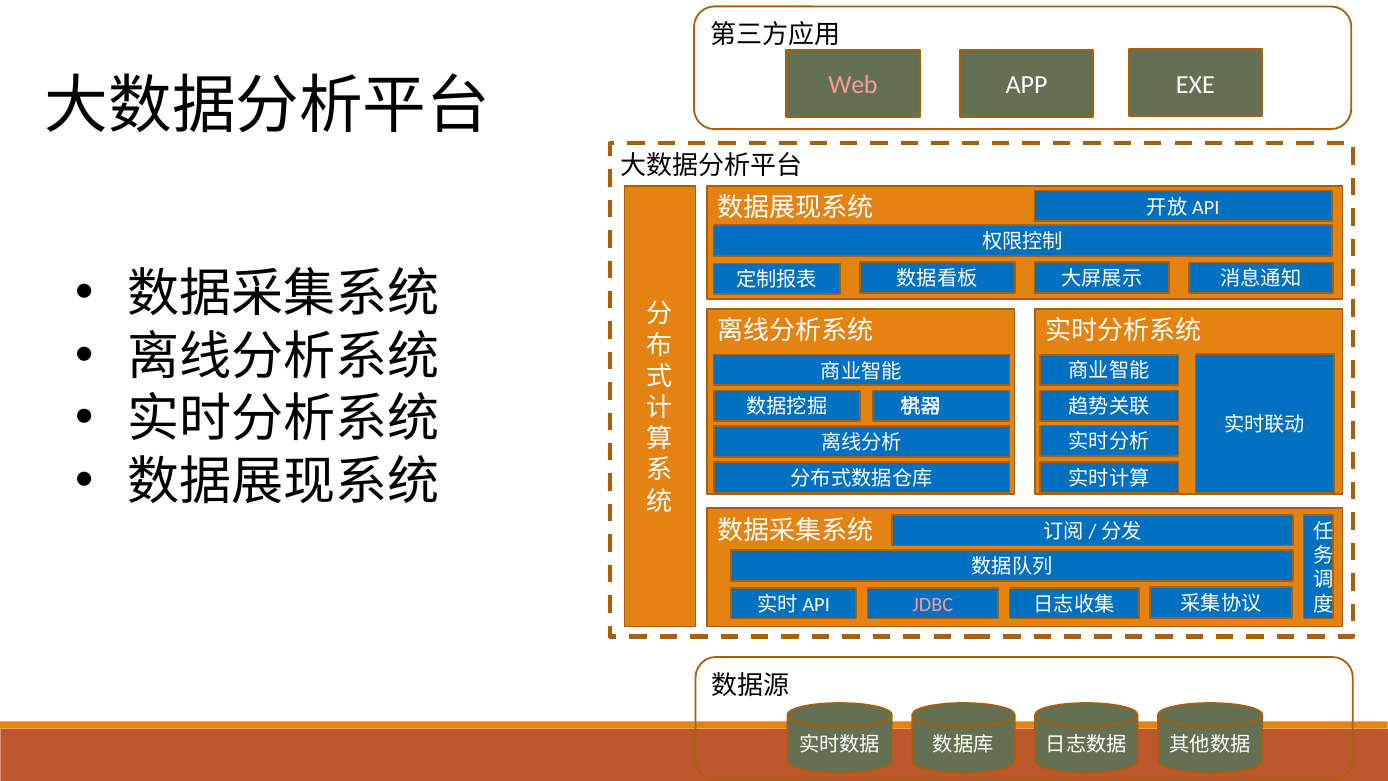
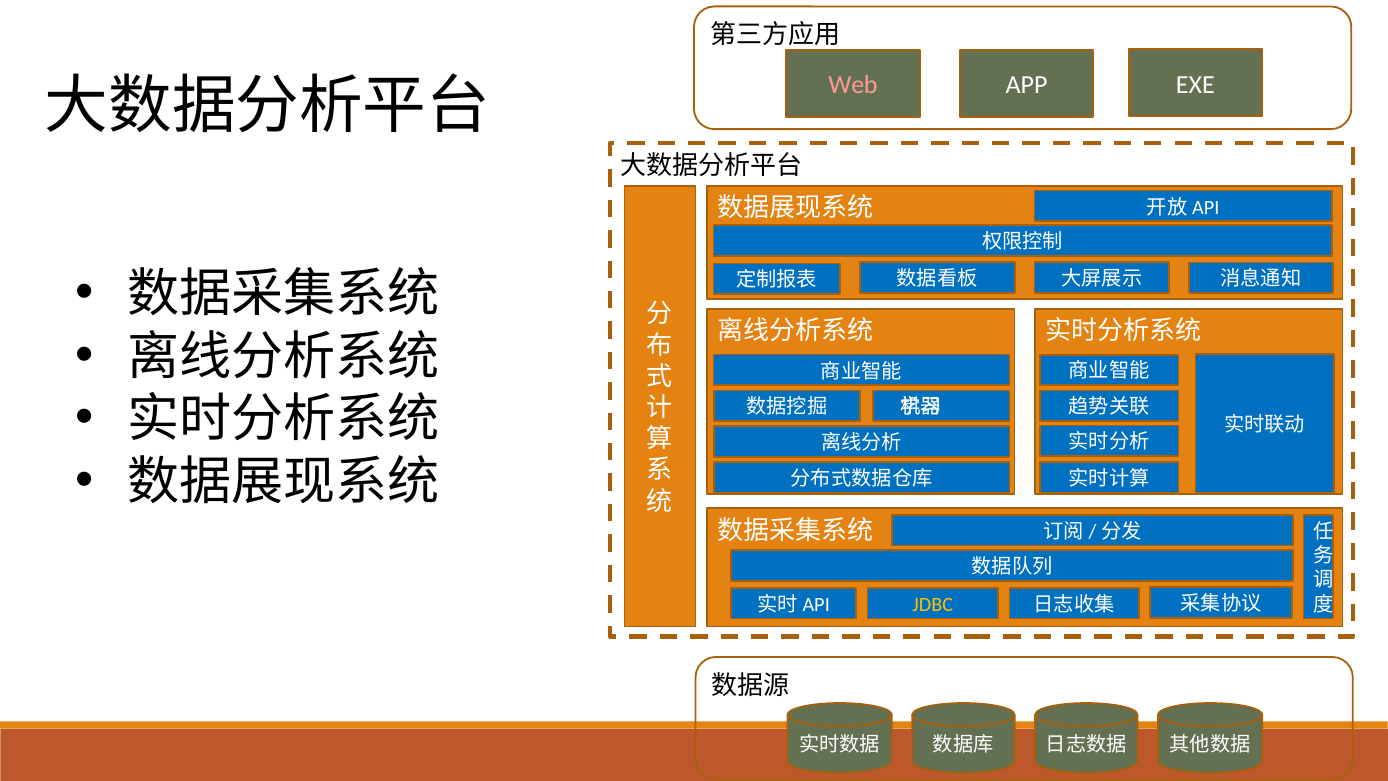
JDBC colour: pink -> yellow
